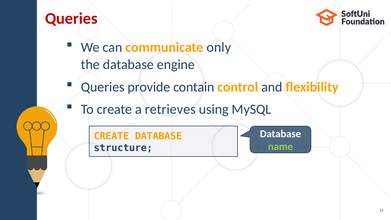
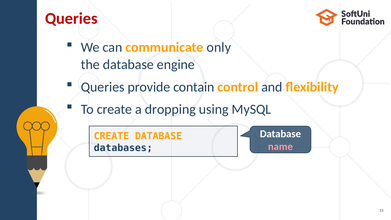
retrieves: retrieves -> dropping
name colour: light green -> pink
structure: structure -> databases
